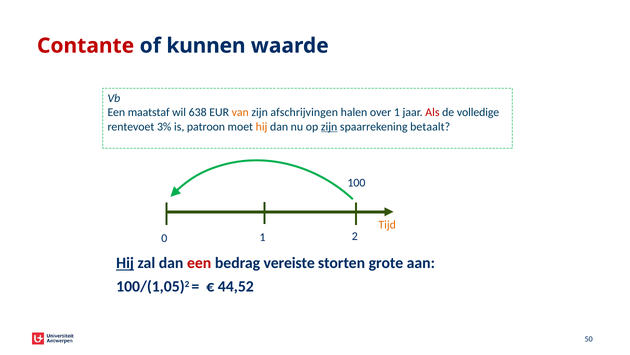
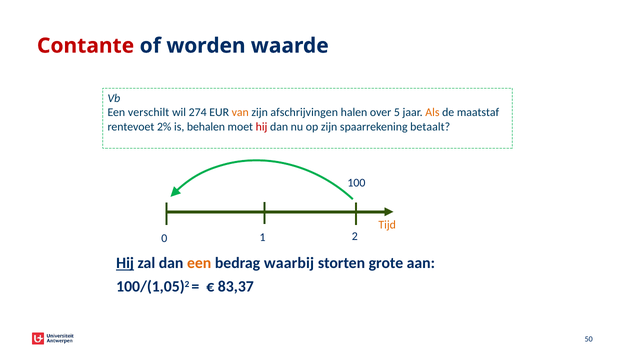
kunnen: kunnen -> worden
maatstaf: maatstaf -> verschilt
638: 638 -> 274
over 1: 1 -> 5
Als colour: red -> orange
volledige: volledige -> maatstaf
3%: 3% -> 2%
patroon: patroon -> behalen
hij at (262, 126) colour: orange -> red
zijn at (329, 126) underline: present -> none
een at (199, 263) colour: red -> orange
vereiste: vereiste -> waarbij
44,52: 44,52 -> 83,37
